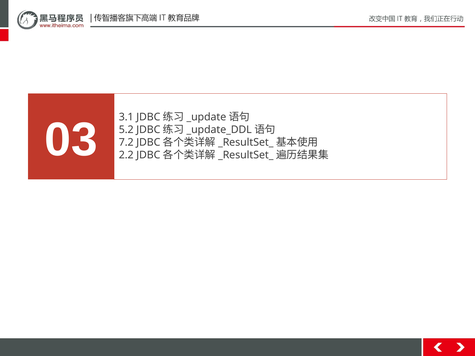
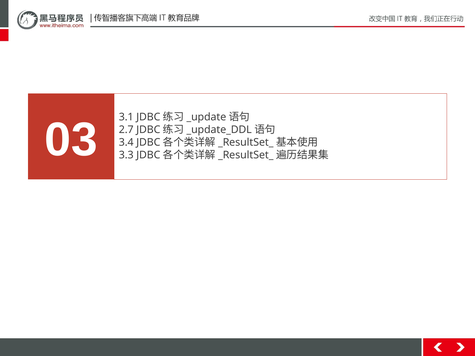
5.2: 5.2 -> 2.7
7.2: 7.2 -> 3.4
2.2: 2.2 -> 3.3
